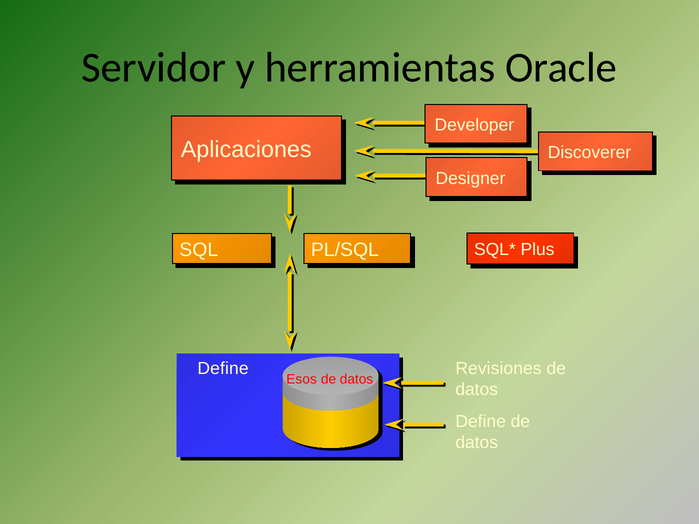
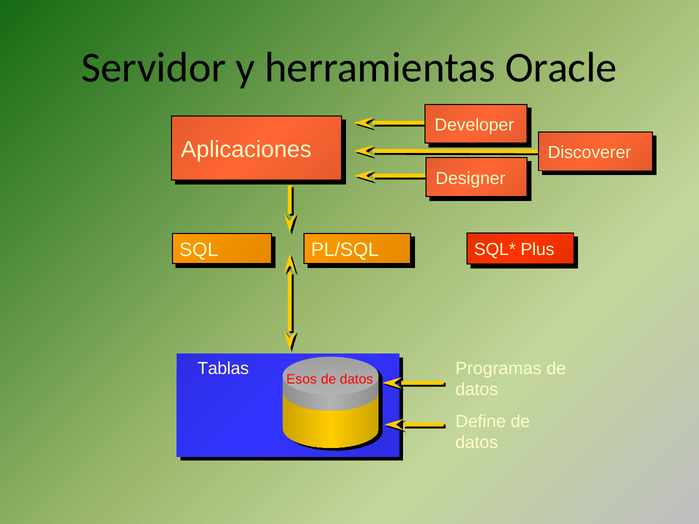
Revisiones: Revisiones -> Programas
Define at (223, 369): Define -> Tablas
